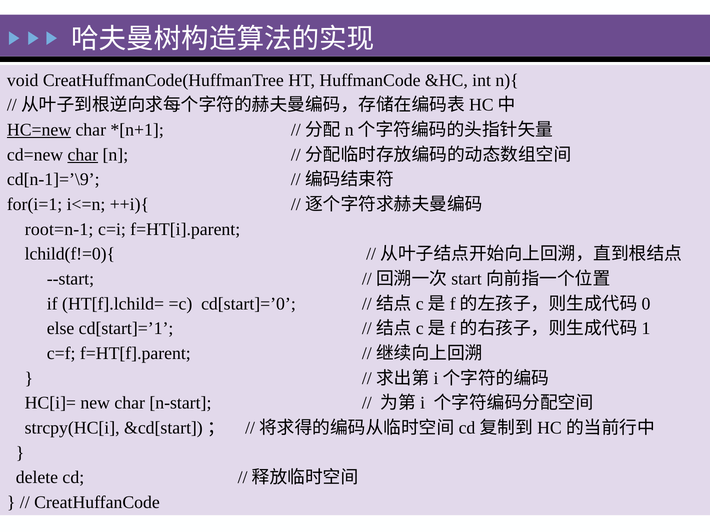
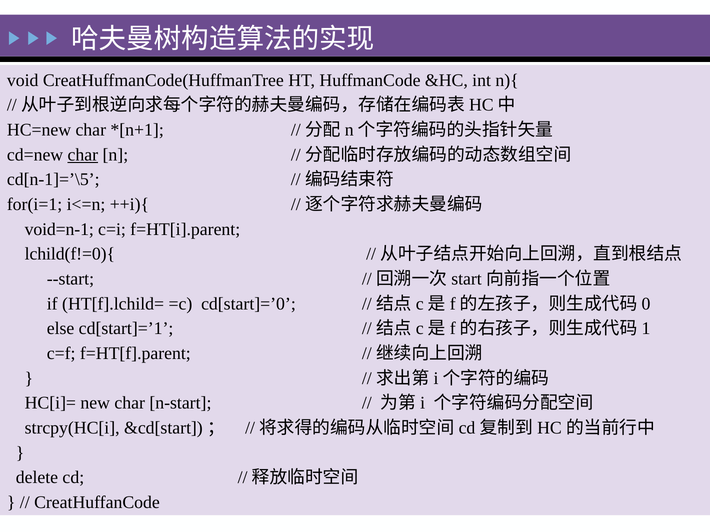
HC=new underline: present -> none
cd[n-1]=’\9: cd[n-1]=’\9 -> cd[n-1]=’\5
root=n-1: root=n-1 -> void=n-1
